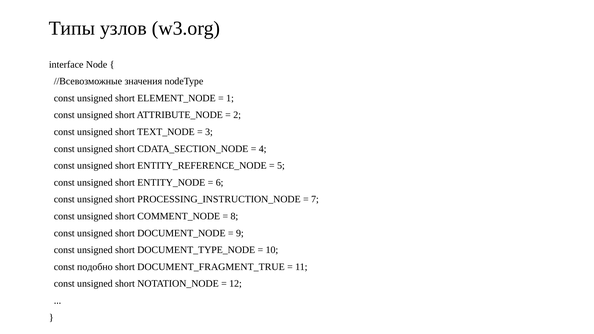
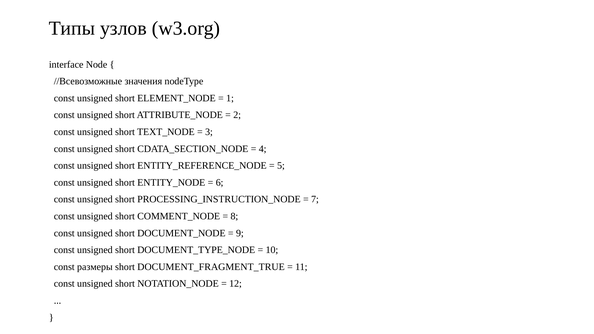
подобно: подобно -> размеры
